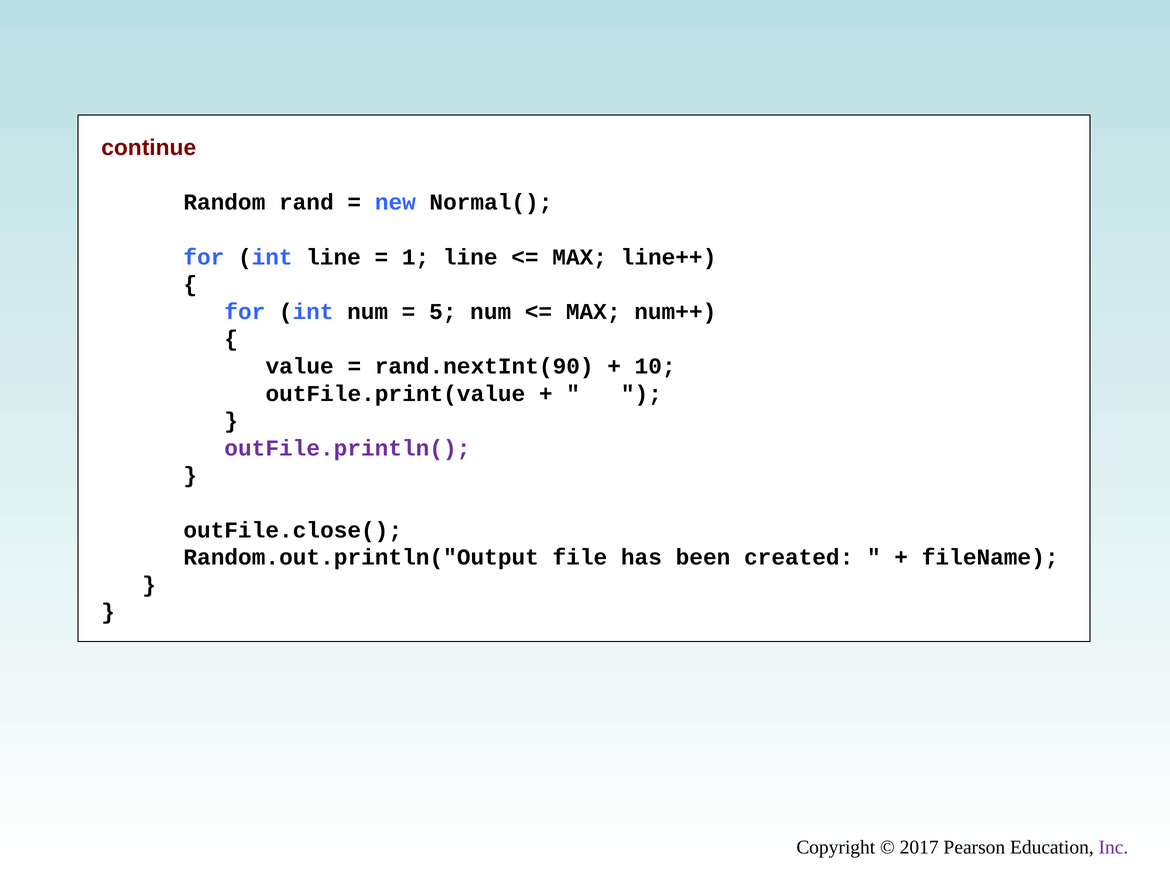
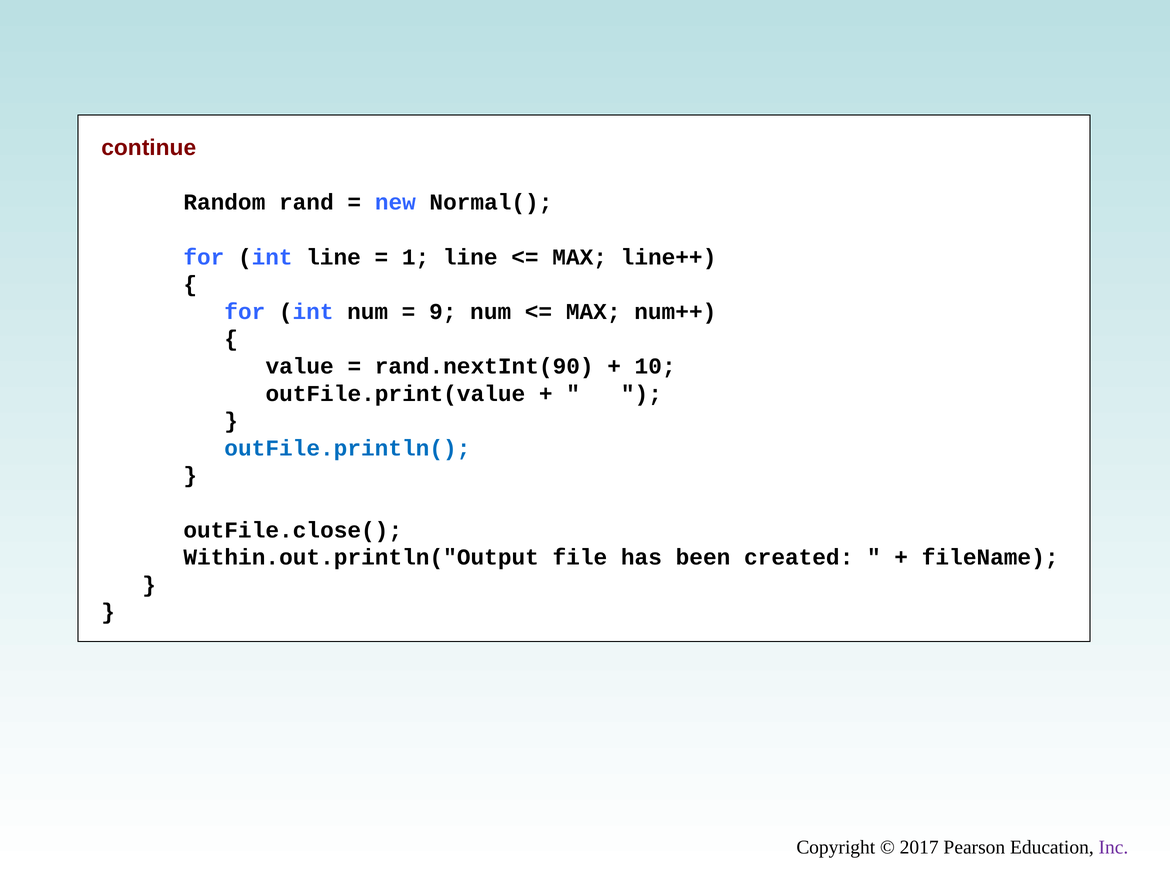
5: 5 -> 9
outFile.println( colour: purple -> blue
Random.out.println("Output: Random.out.println("Output -> Within.out.println("Output
